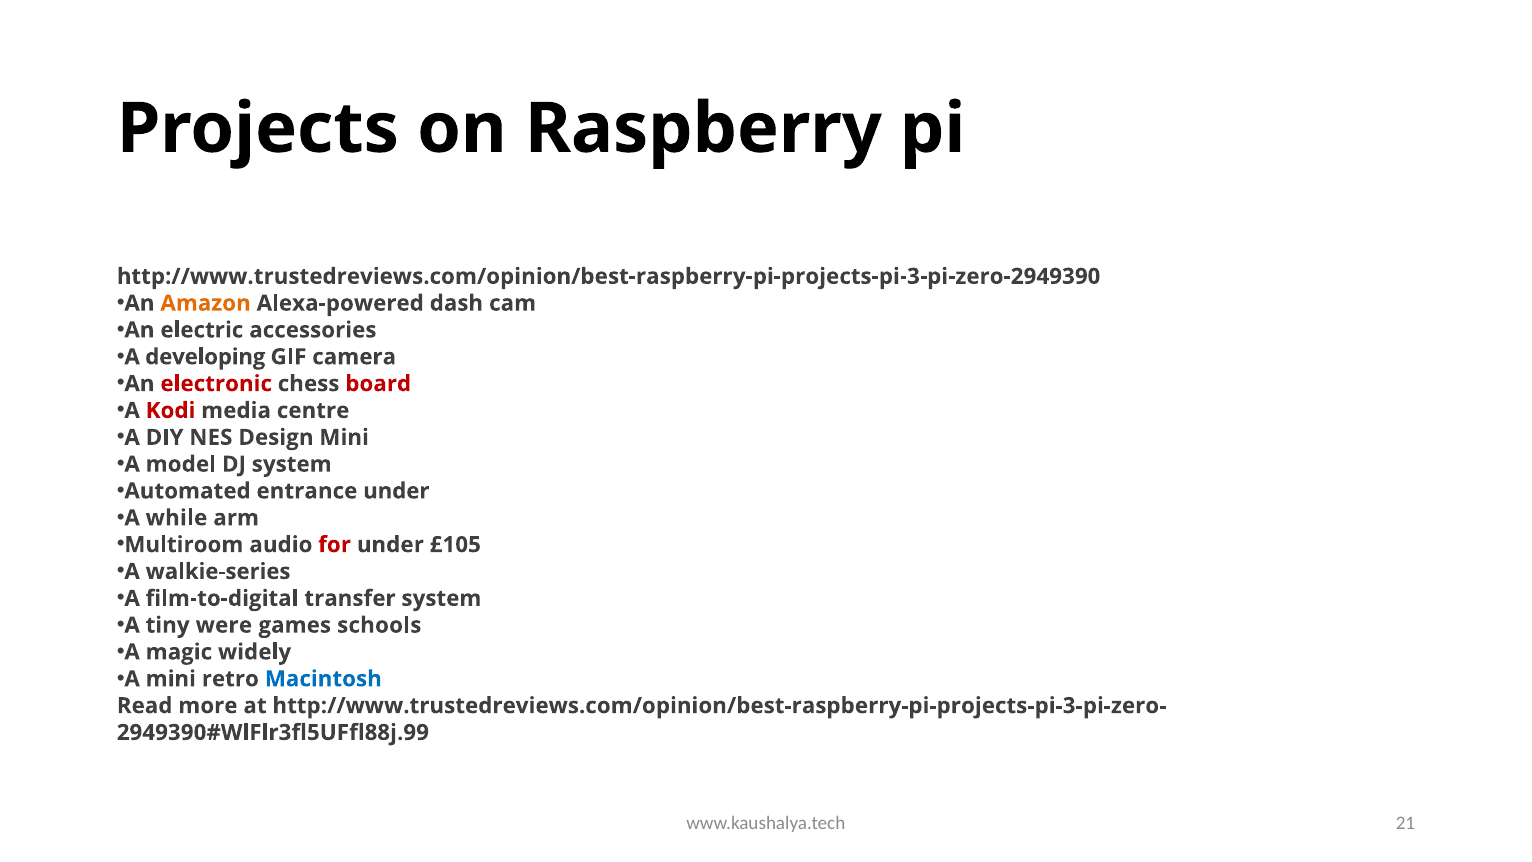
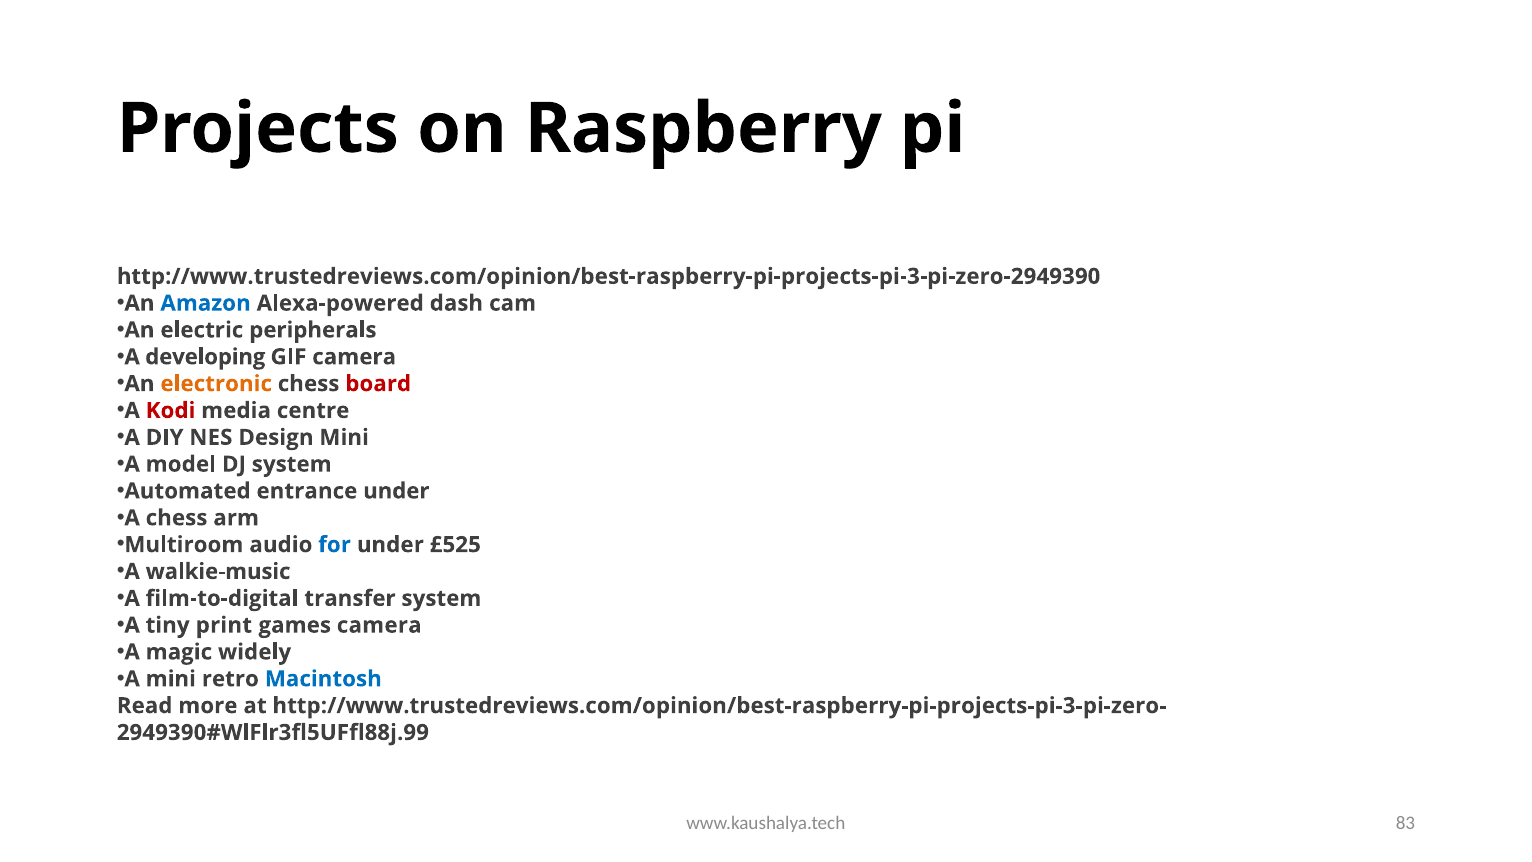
Amazon colour: orange -> blue
accessories: accessories -> peripherals
electronic colour: red -> orange
A while: while -> chess
for colour: red -> blue
£105: £105 -> £525
walkie-series: walkie-series -> walkie-music
were: were -> print
games schools: schools -> camera
21: 21 -> 83
